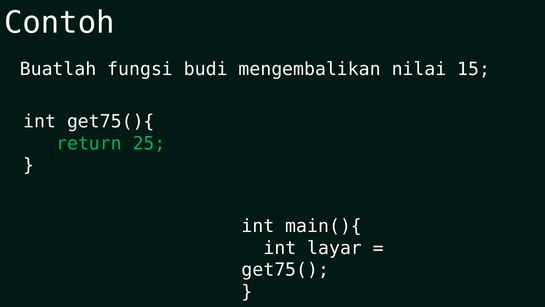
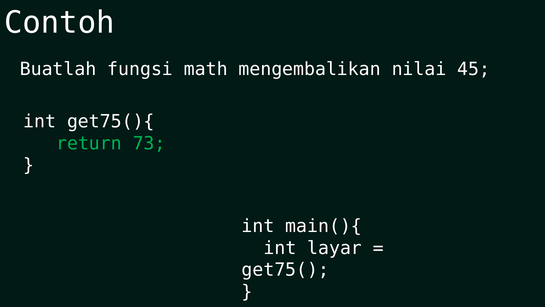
budi: budi -> math
15: 15 -> 45
25: 25 -> 73
